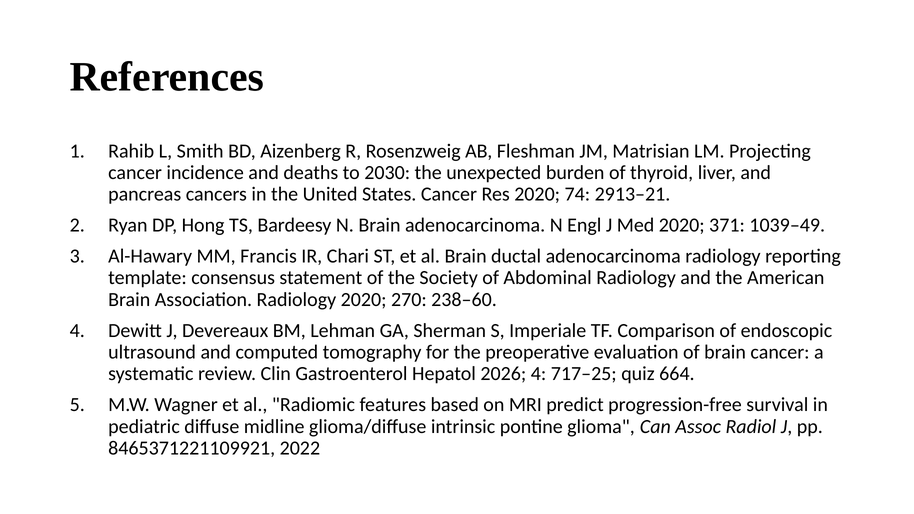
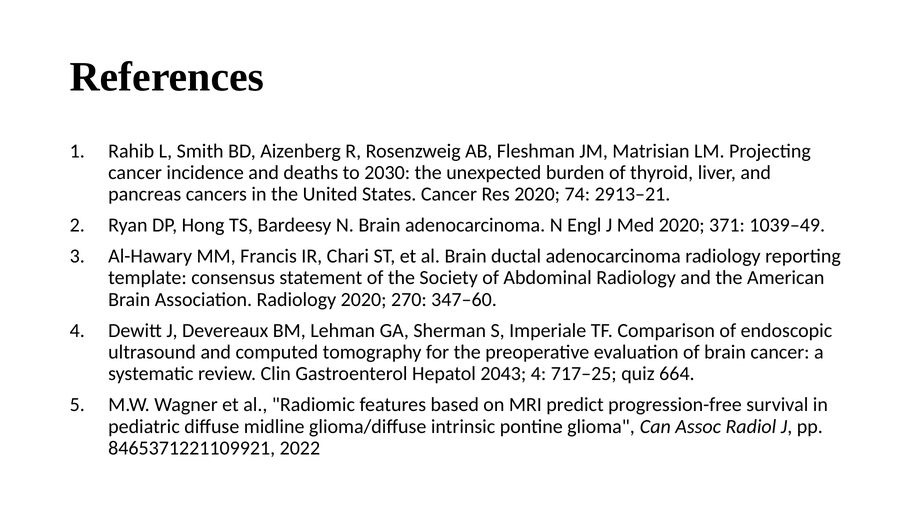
238–60: 238–60 -> 347–60
2026: 2026 -> 2043
